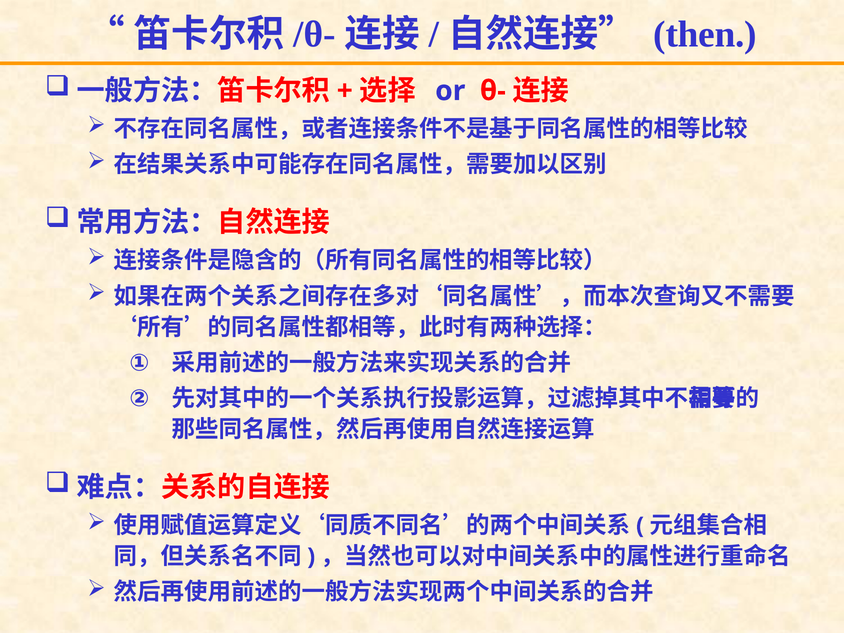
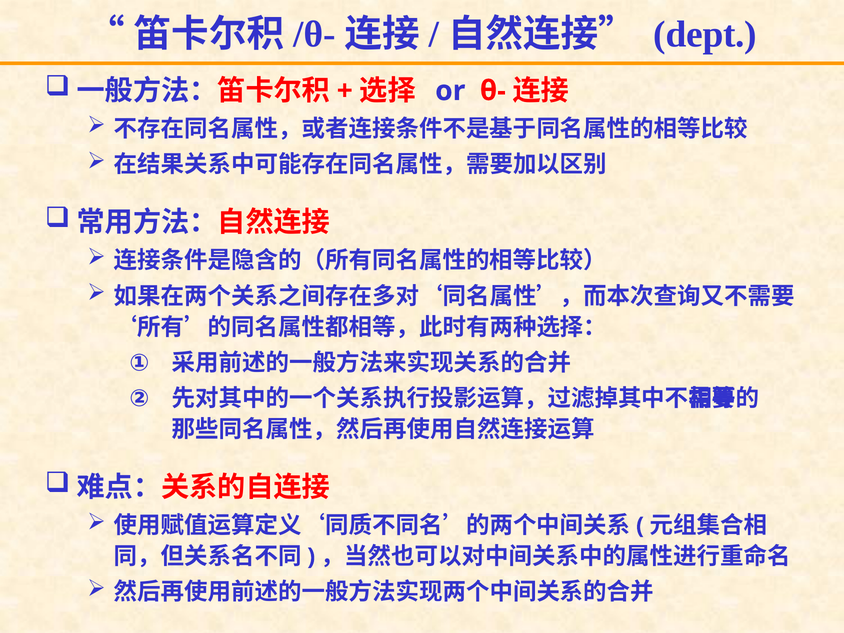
then: then -> dept
